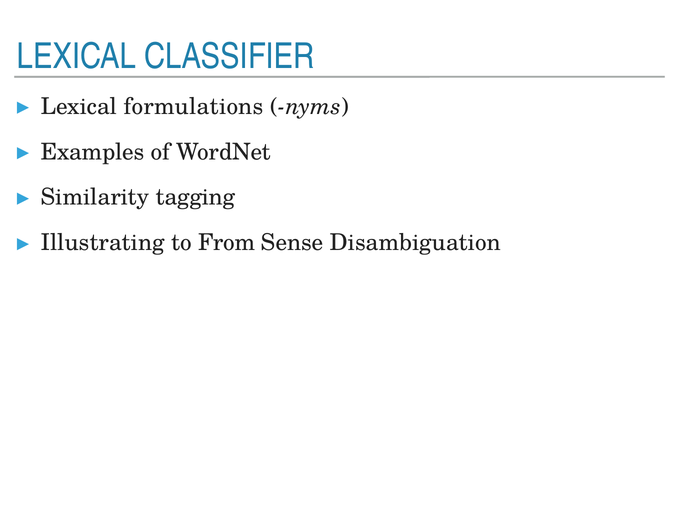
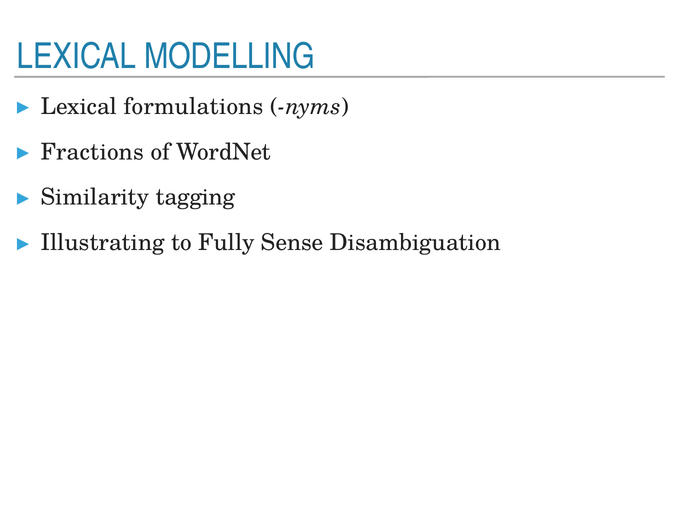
CLASSIFIER: CLASSIFIER -> MODELLING
Examples: Examples -> Fractions
From: From -> Fully
